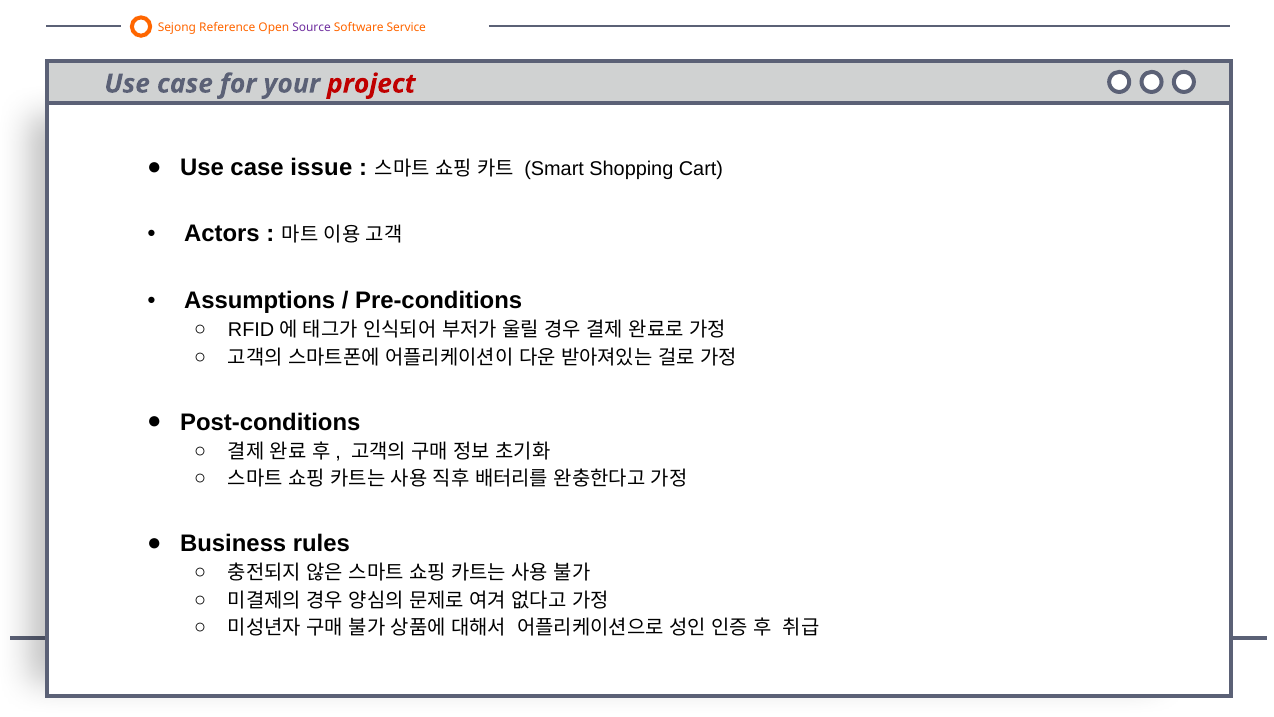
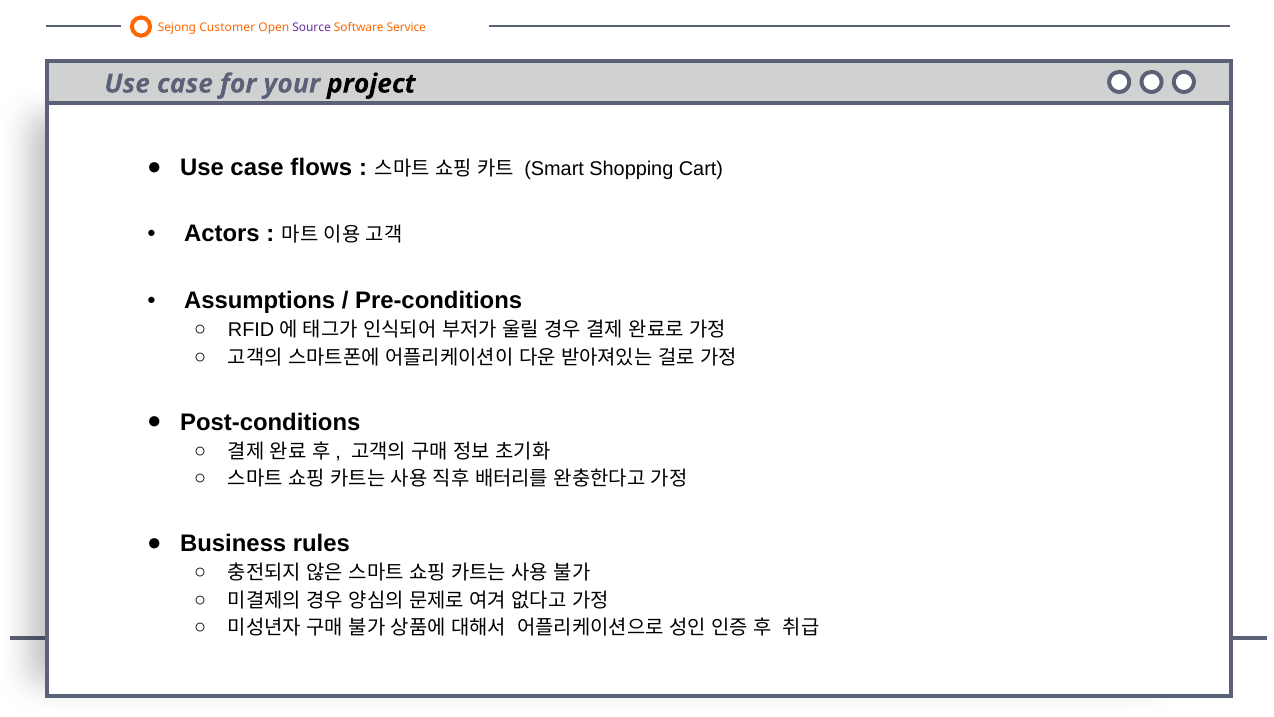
Reference: Reference -> Customer
project colour: red -> black
issue: issue -> flows
